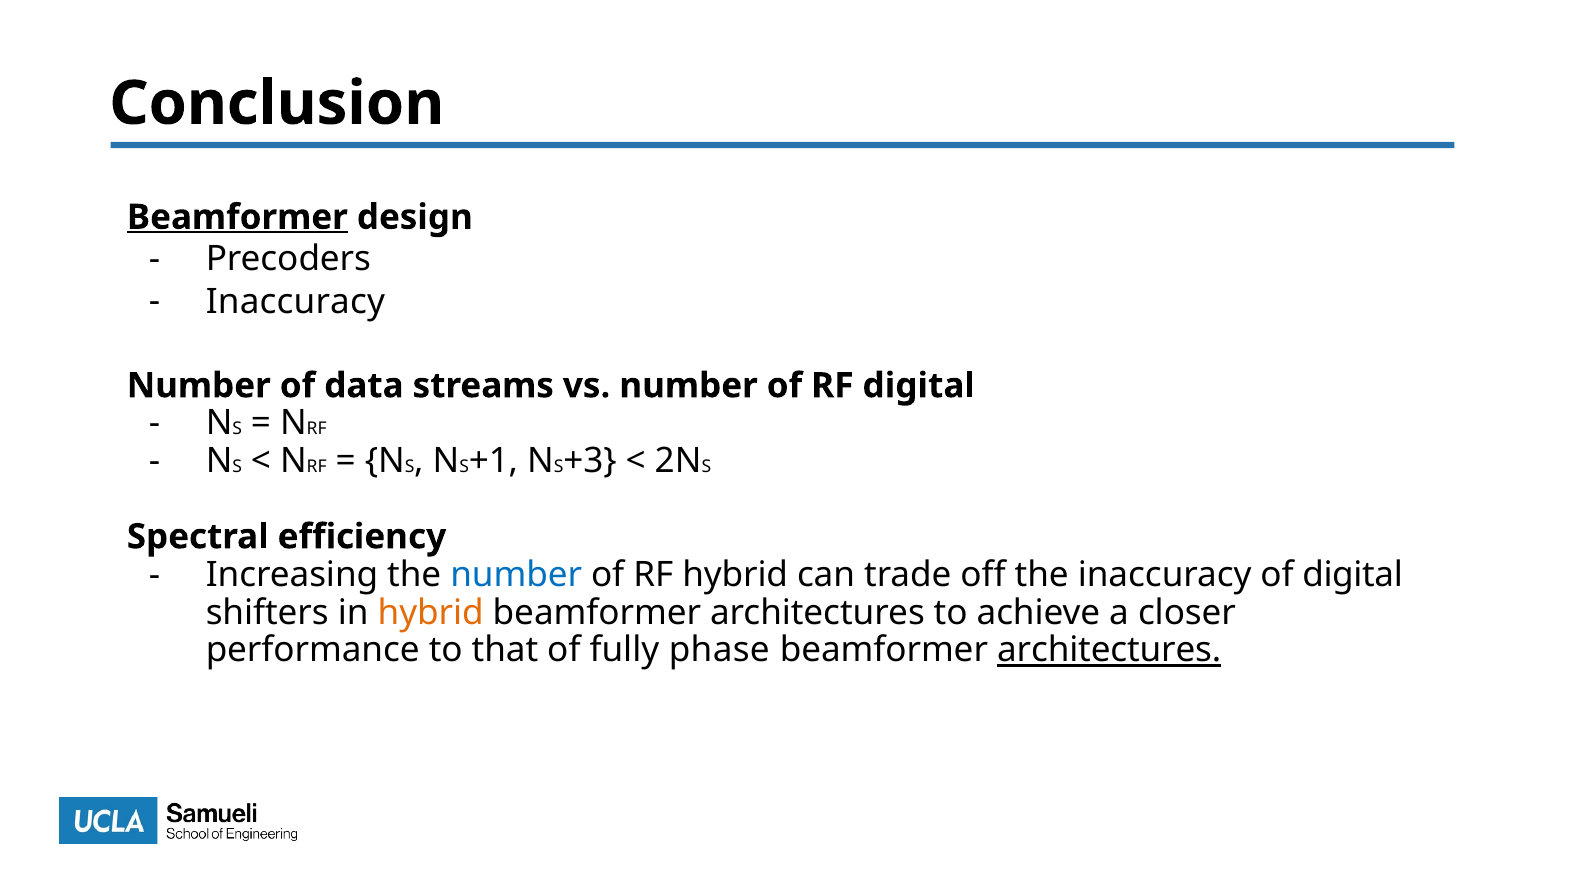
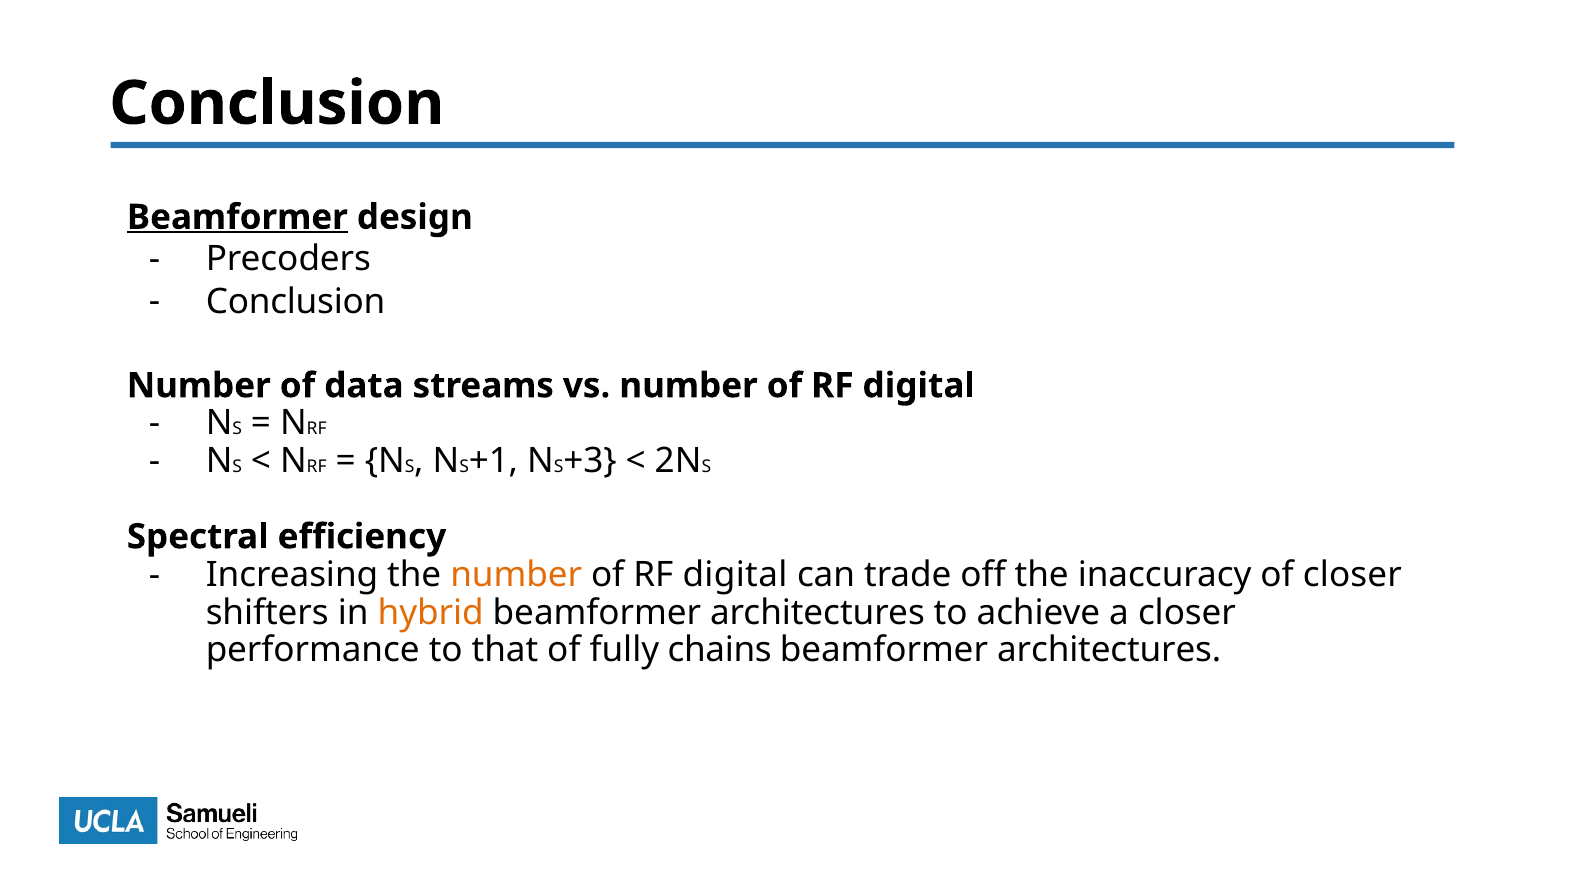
Inaccuracy at (295, 302): Inaccuracy -> Conclusion
number at (516, 575) colour: blue -> orange
hybrid at (735, 575): hybrid -> digital
of digital: digital -> closer
phase: phase -> chains
architectures at (1109, 651) underline: present -> none
